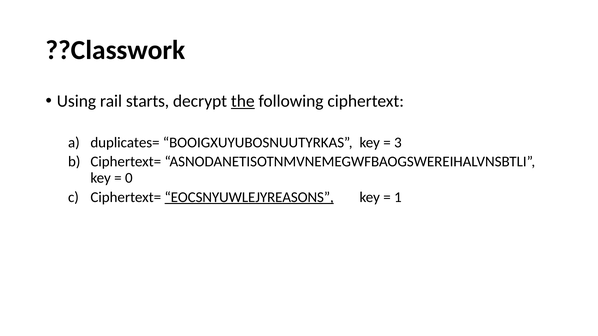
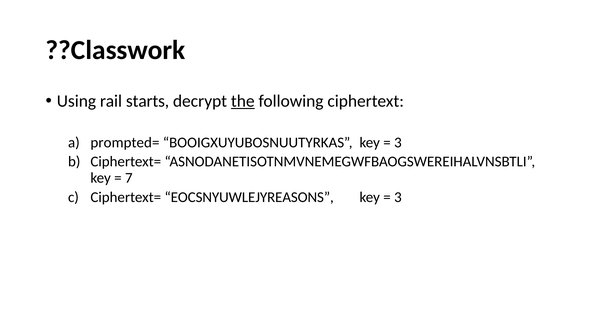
duplicates=: duplicates= -> prompted=
0: 0 -> 7
EOCSNYUWLEJYREASONS underline: present -> none
1 at (398, 197): 1 -> 3
